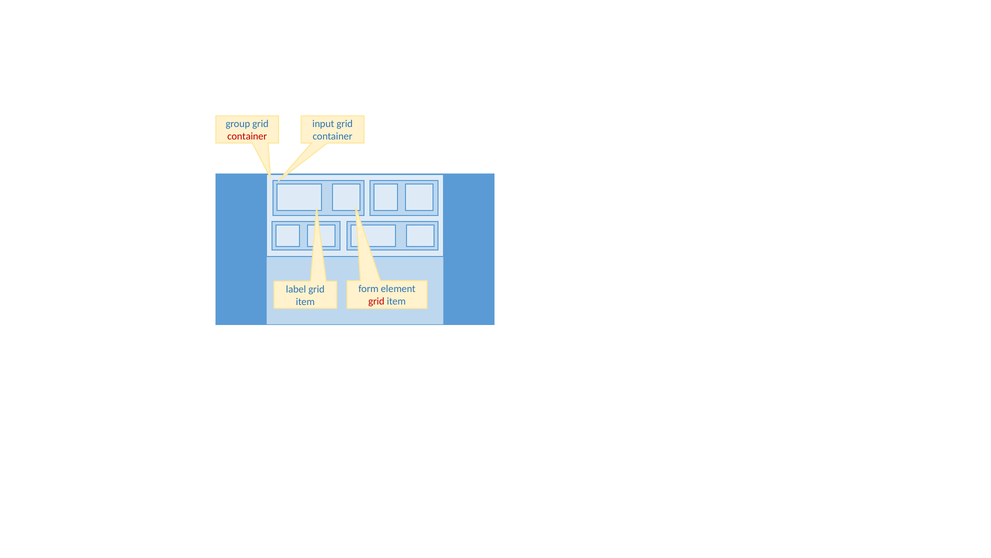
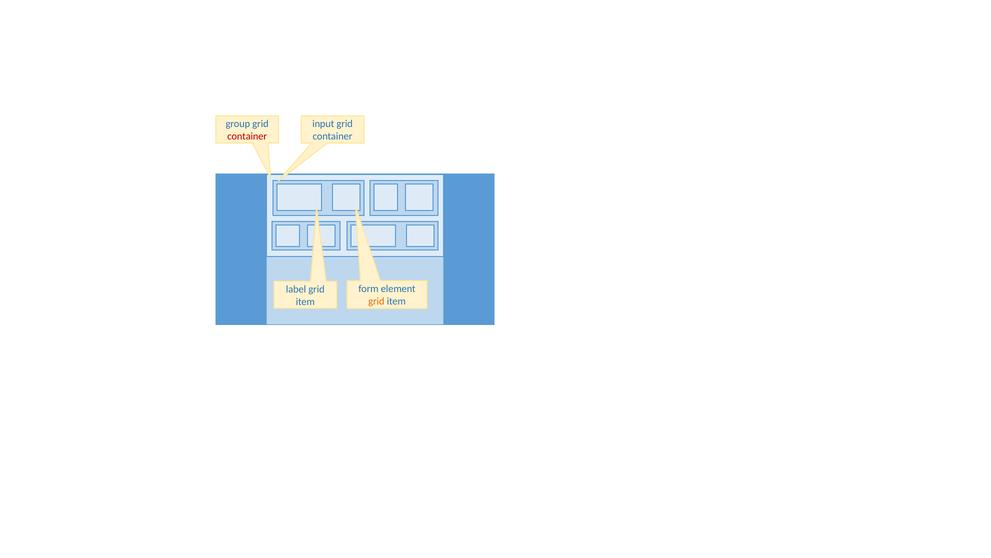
grid at (376, 301) colour: red -> orange
